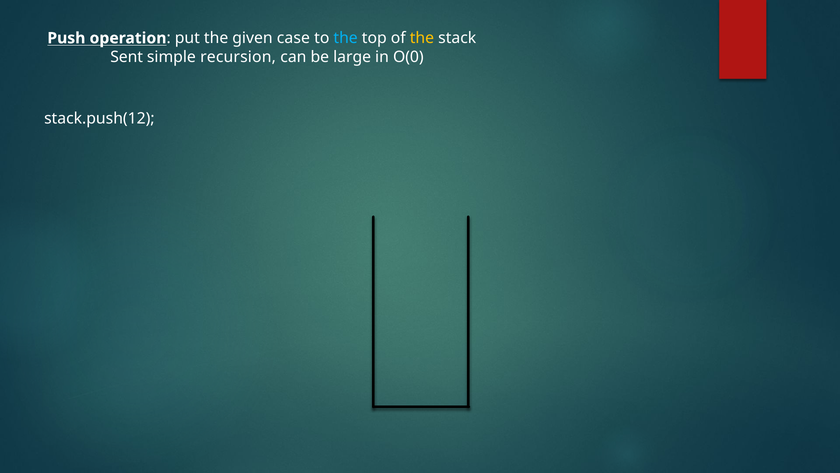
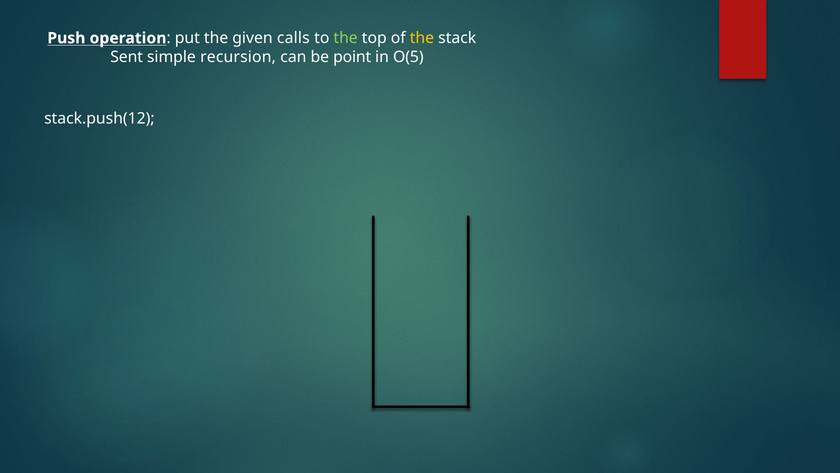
case: case -> calls
the at (346, 38) colour: light blue -> light green
large: large -> point
O(0: O(0 -> O(5
